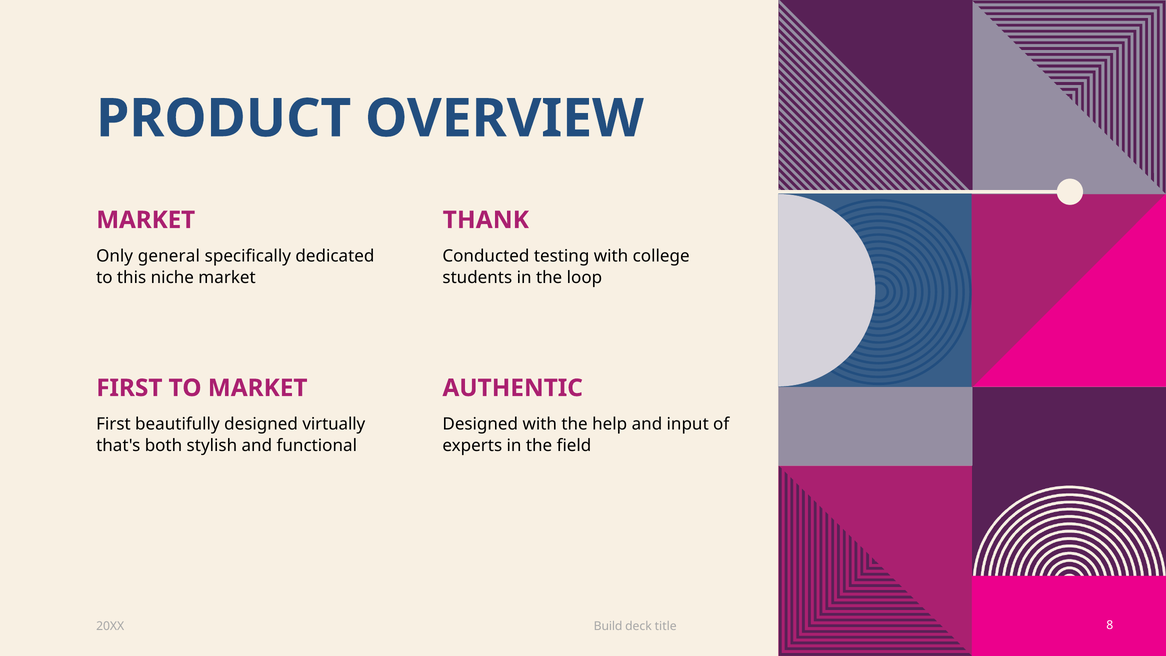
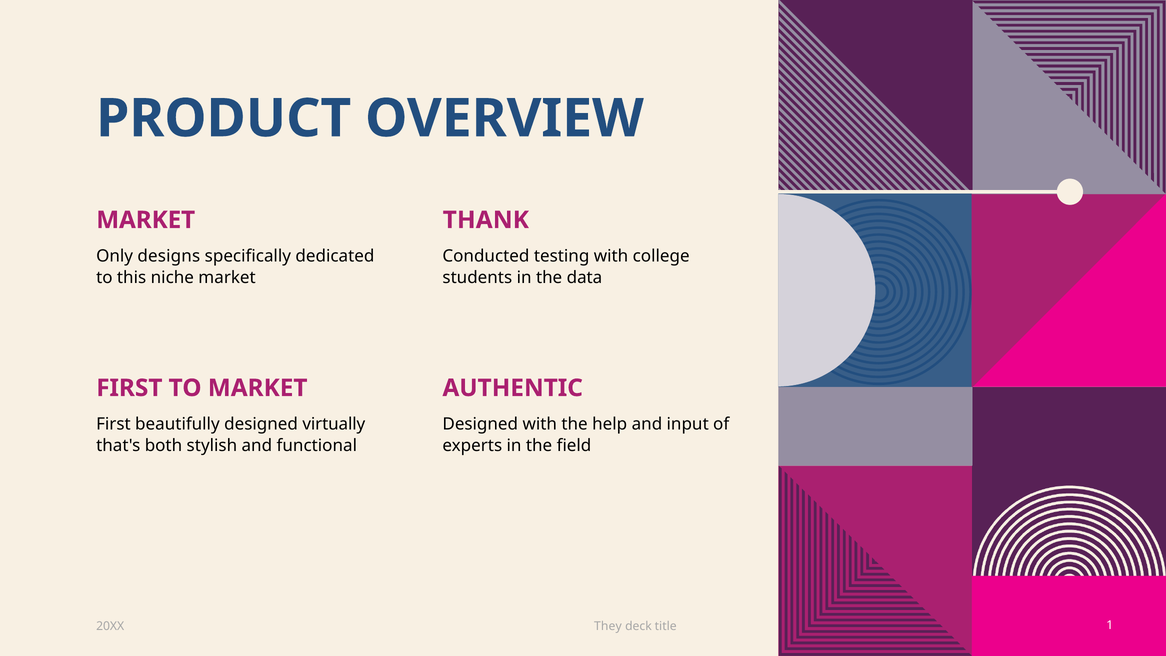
general: general -> designs
loop: loop -> data
Build: Build -> They
8: 8 -> 1
